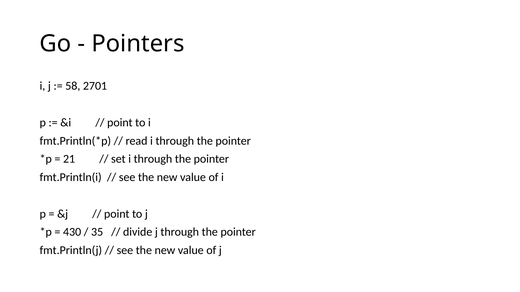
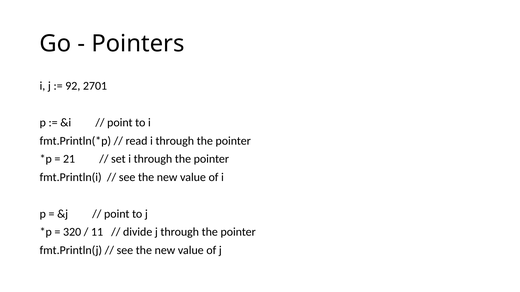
58: 58 -> 92
430: 430 -> 320
35: 35 -> 11
